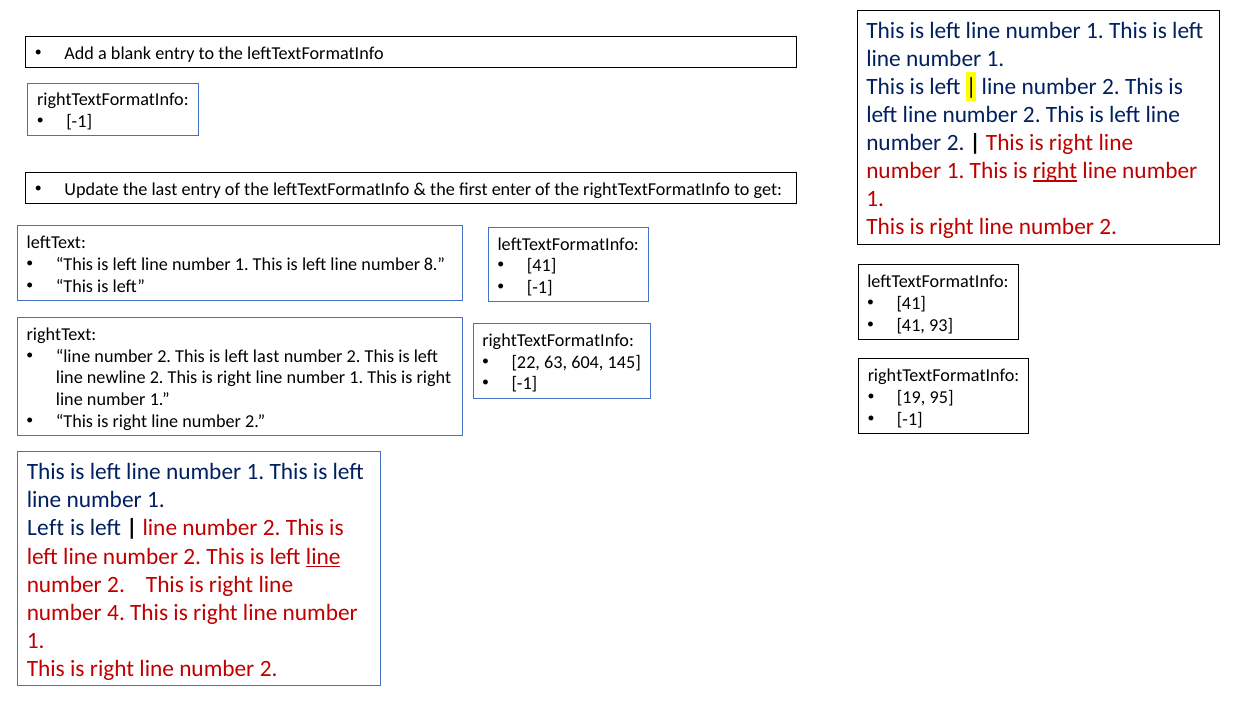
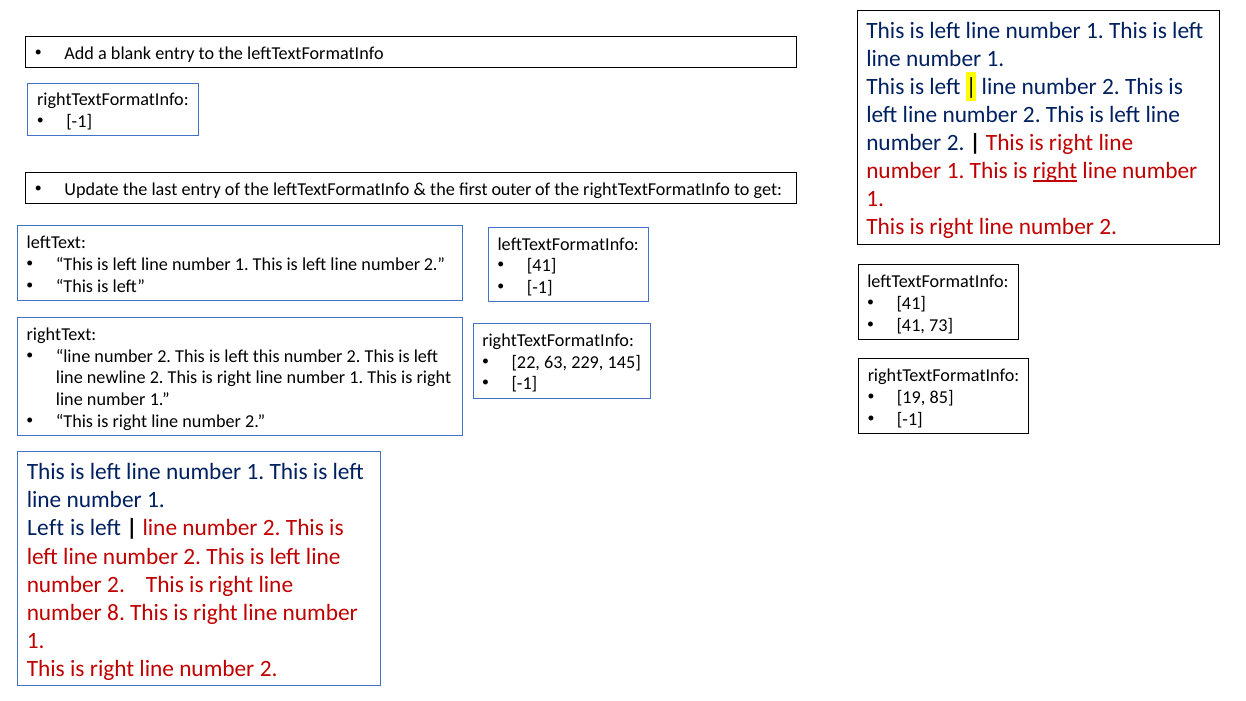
enter: enter -> outer
8 at (434, 265): 8 -> 2
93: 93 -> 73
left last: last -> this
604: 604 -> 229
95: 95 -> 85
line at (323, 556) underline: present -> none
4: 4 -> 8
